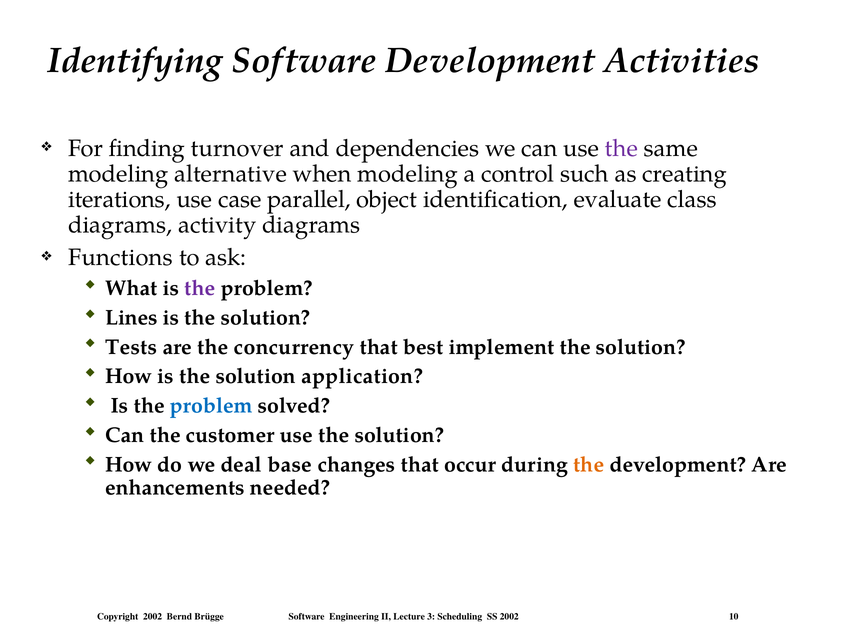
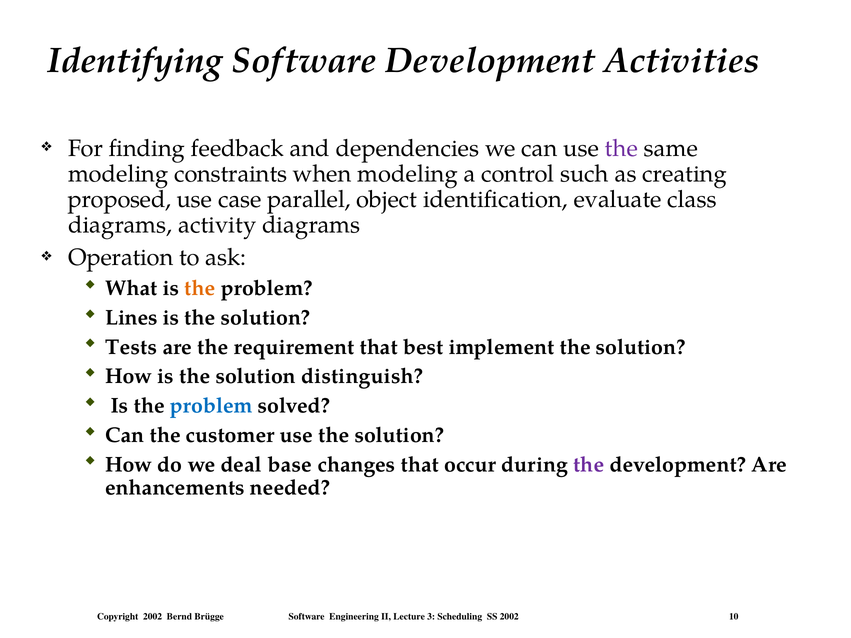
turnover: turnover -> feedback
alternative: alternative -> constraints
iterations: iterations -> proposed
Functions: Functions -> Operation
the at (200, 288) colour: purple -> orange
concurrency: concurrency -> requirement
application: application -> distinguish
the at (589, 465) colour: orange -> purple
